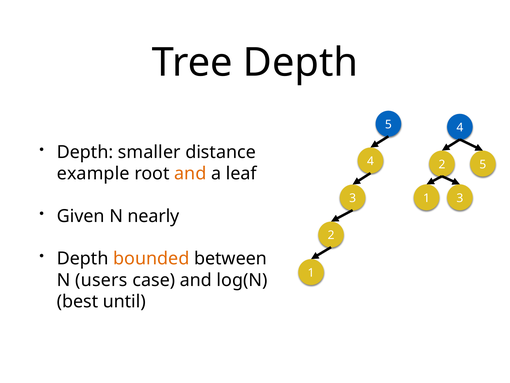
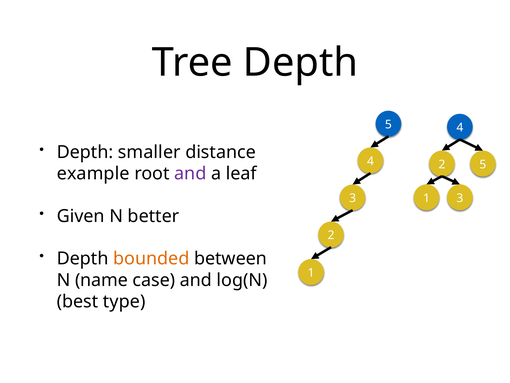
and at (190, 173) colour: orange -> purple
nearly: nearly -> better
users: users -> name
until: until -> type
